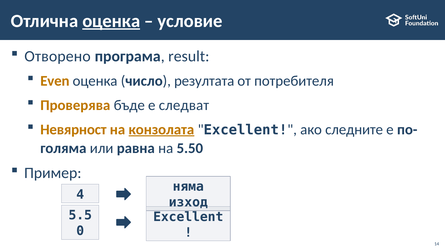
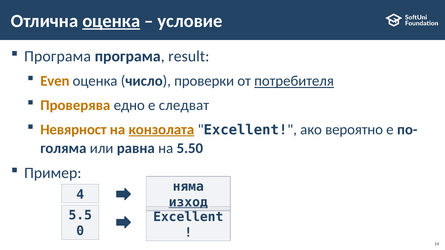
Отворено at (58, 56): Отворено -> Програма
резултата: резултата -> проверки
потребителя underline: none -> present
бъде: бъде -> едно
следните: следните -> вероятно
изход underline: none -> present
